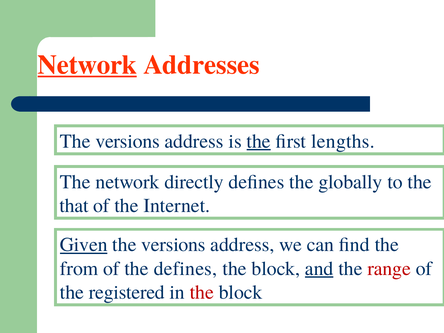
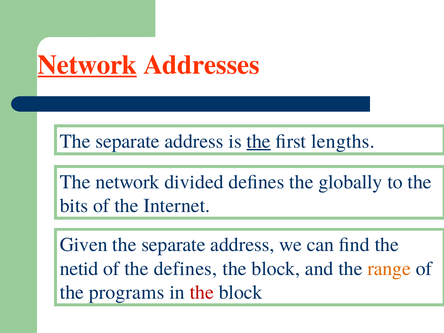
versions at (128, 141): versions -> separate
directly: directly -> divided
that: that -> bits
Given underline: present -> none
versions at (173, 245): versions -> separate
from: from -> netid
and underline: present -> none
range colour: red -> orange
registered: registered -> programs
